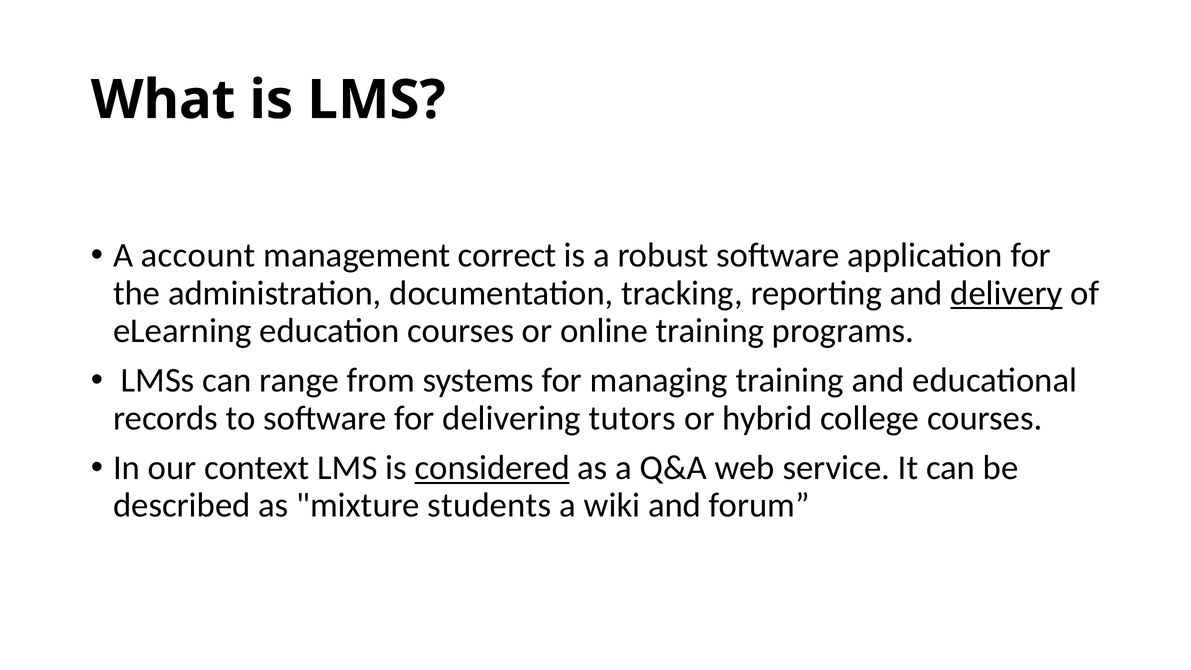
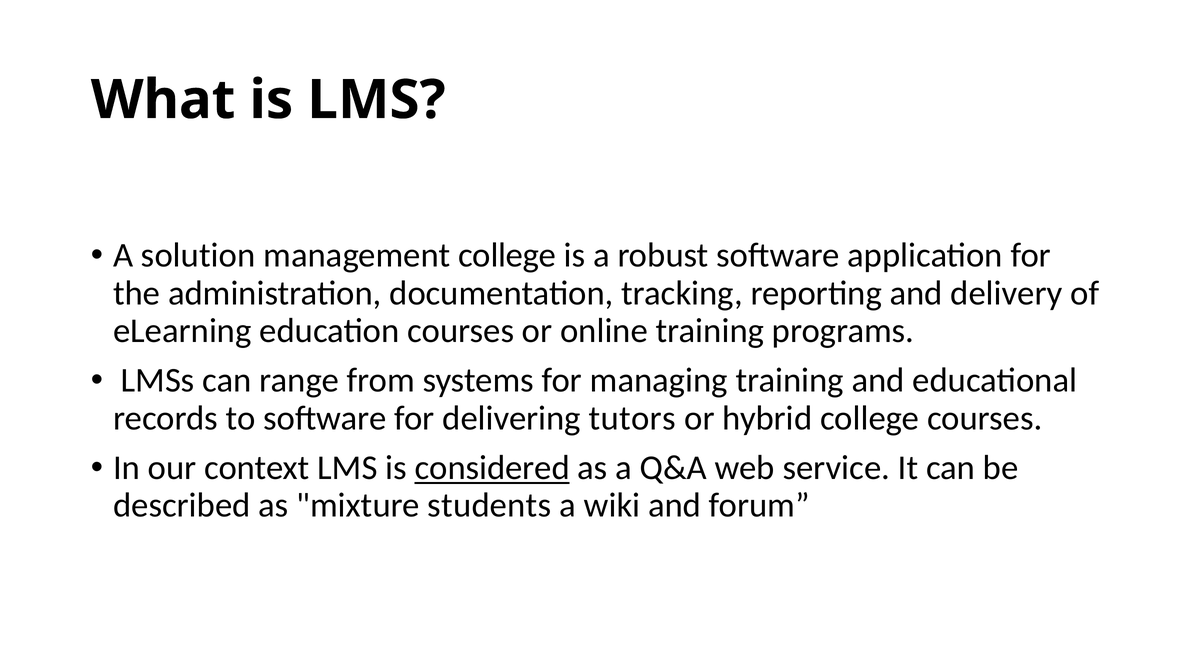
account: account -> solution
management correct: correct -> college
delivery underline: present -> none
